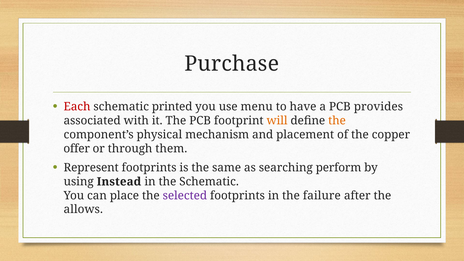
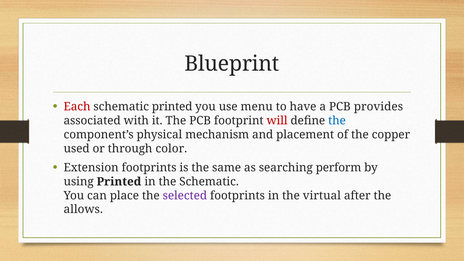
Purchase: Purchase -> Blueprint
will colour: orange -> red
the at (337, 121) colour: orange -> blue
offer: offer -> used
them: them -> color
Represent: Represent -> Extension
using Instead: Instead -> Printed
failure: failure -> virtual
